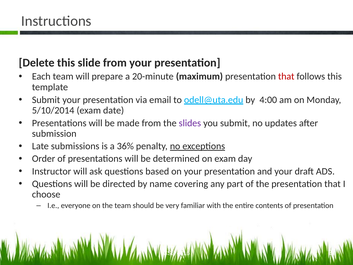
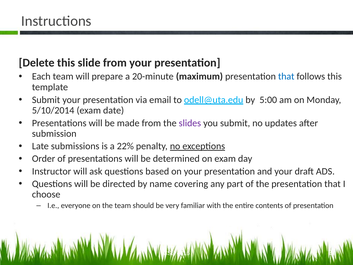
that at (286, 76) colour: red -> blue
4:00: 4:00 -> 5:00
36%: 36% -> 22%
